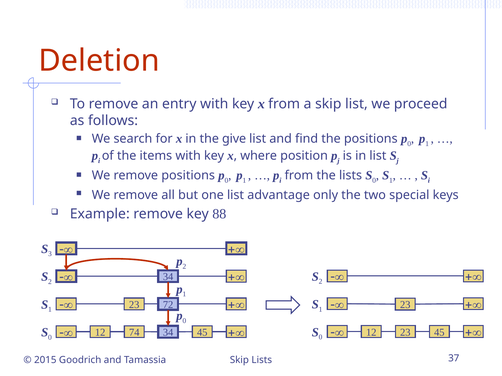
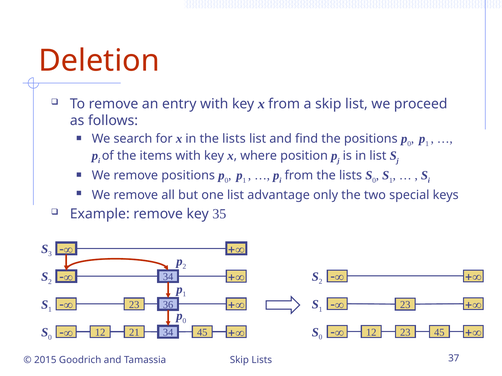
in the give: give -> lists
88: 88 -> 35
72: 72 -> 36
74: 74 -> 21
